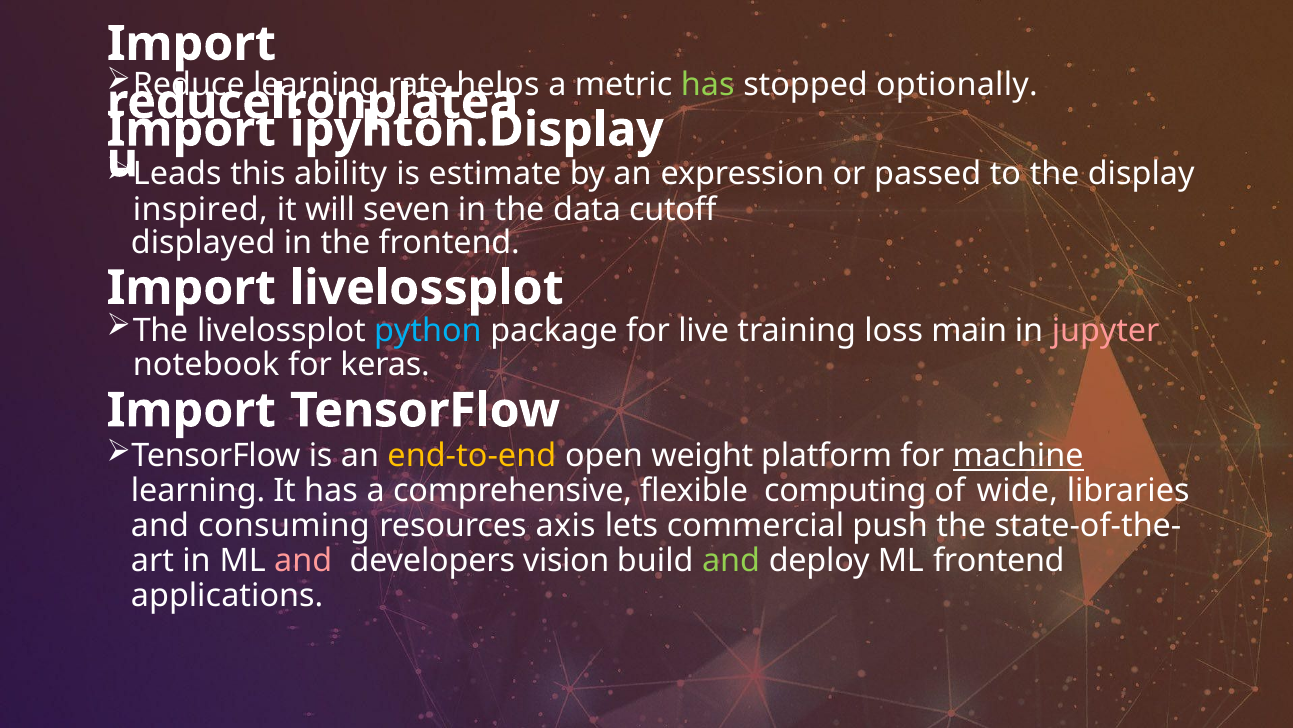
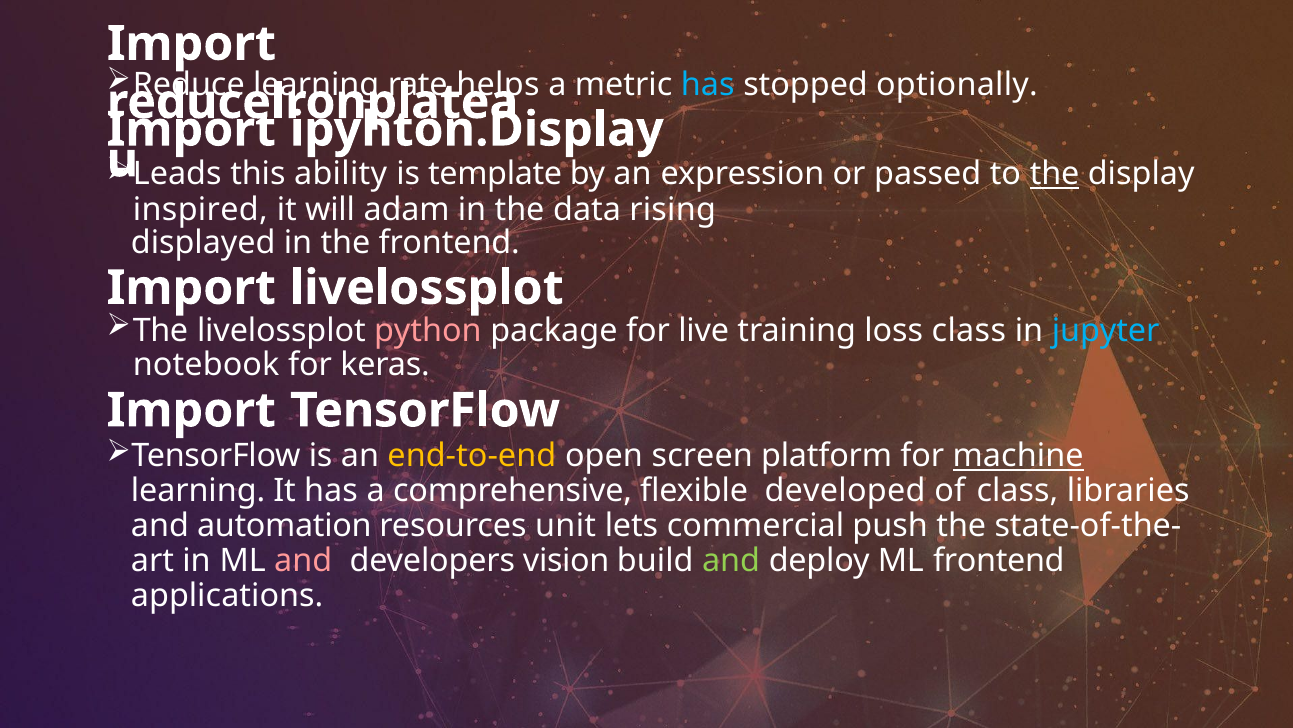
has at (708, 85) colour: light green -> light blue
estimate: estimate -> template
the at (1055, 174) underline: none -> present
seven: seven -> adam
cutoff: cutoff -> rising
python colour: light blue -> pink
loss main: main -> class
jupyter colour: pink -> light blue
weight: weight -> screen
computing: computing -> developed
of wide: wide -> class
consuming: consuming -> automation
axis: axis -> unit
